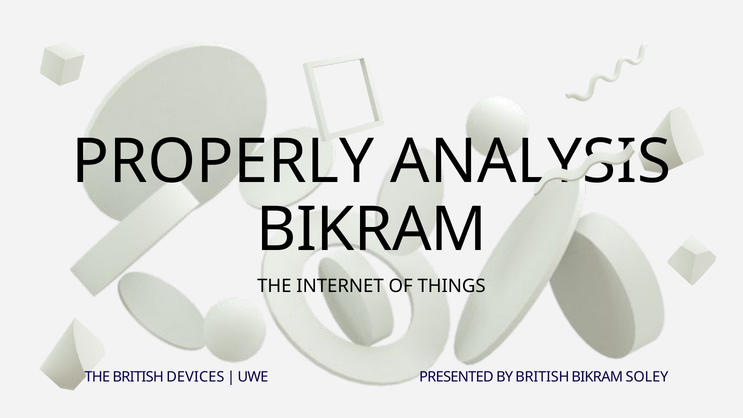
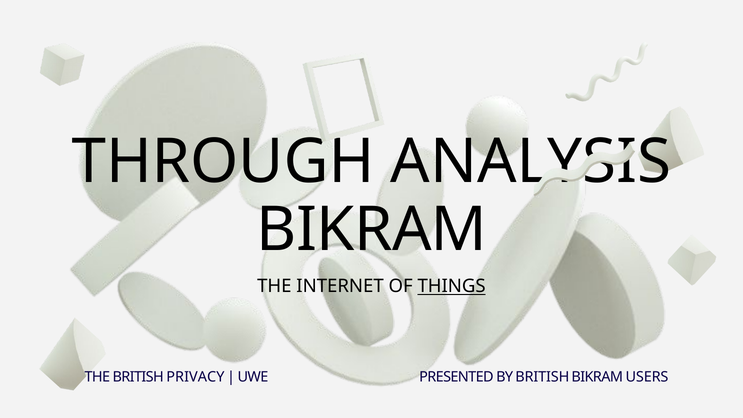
PROPERLY: PROPERLY -> THROUGH
THINGS underline: none -> present
DEVICES: DEVICES -> PRIVACY
SOLEY: SOLEY -> USERS
